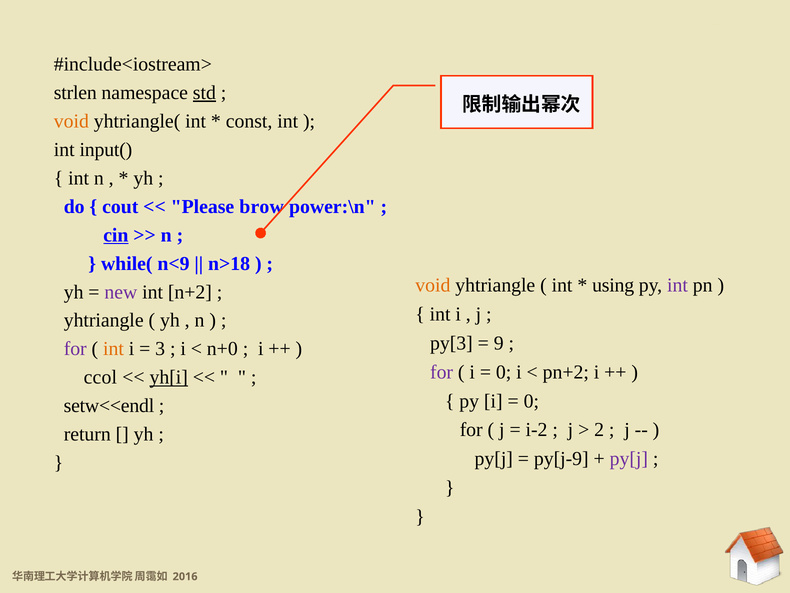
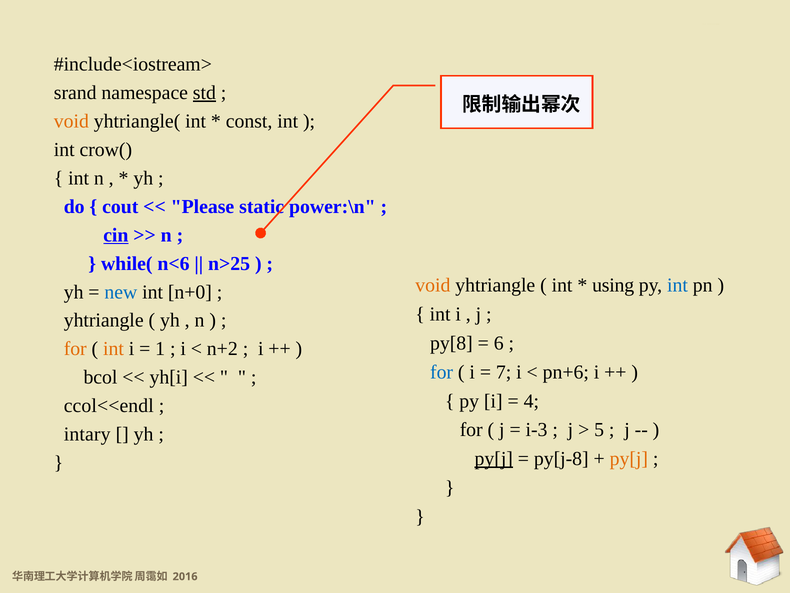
strlen: strlen -> srand
input(: input( -> crow(
brow: brow -> static
n<9: n<9 -> n<6
n>18: n>18 -> n>25
int at (677, 285) colour: purple -> blue
new at (121, 292) colour: purple -> blue
n+2: n+2 -> n+0
py[3: py[3 -> py[8
9: 9 -> 6
for at (75, 349) colour: purple -> orange
3: 3 -> 1
n+0: n+0 -> n+2
for at (442, 372) colour: purple -> blue
0 at (504, 372): 0 -> 7
pn+2: pn+2 -> pn+6
ccol: ccol -> bcol
yh[i underline: present -> none
0 at (531, 401): 0 -> 4
setw<<endl: setw<<endl -> ccol<<endl
i-2: i-2 -> i-3
2: 2 -> 5
return: return -> intary
py[j at (494, 458) underline: none -> present
py[j-9: py[j-9 -> py[j-8
py[j at (629, 458) colour: purple -> orange
